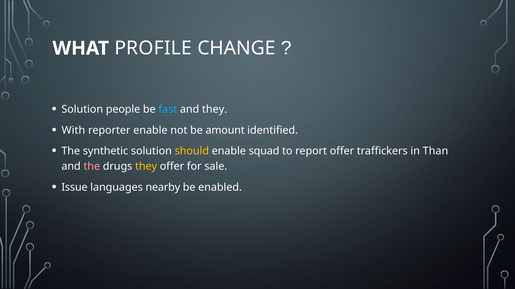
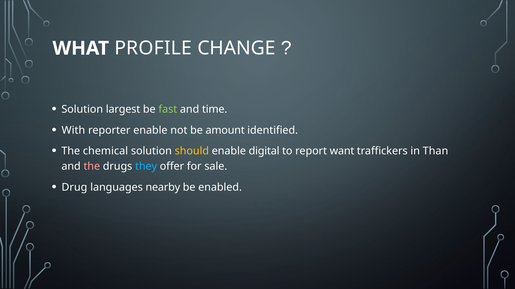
people: people -> largest
fast colour: light blue -> light green
and they: they -> time
synthetic: synthetic -> chemical
squad: squad -> digital
report offer: offer -> want
they at (146, 167) colour: yellow -> light blue
Issue: Issue -> Drug
